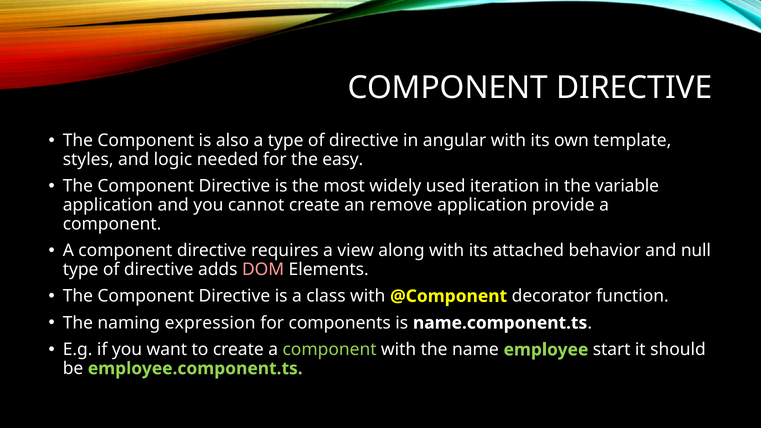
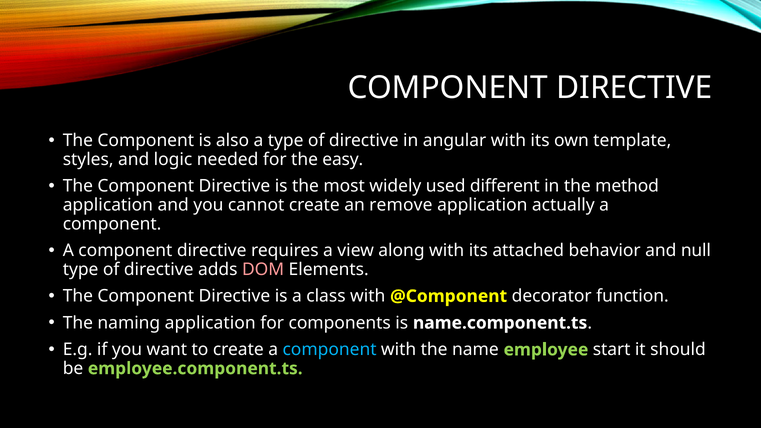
iteration: iteration -> different
variable: variable -> method
provide: provide -> actually
naming expression: expression -> application
component at (330, 350) colour: light green -> light blue
